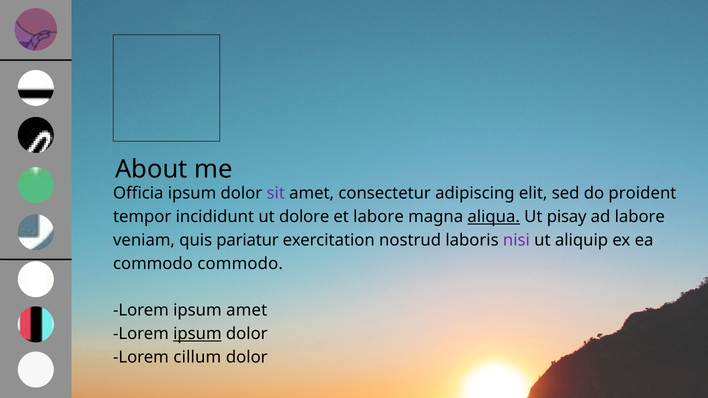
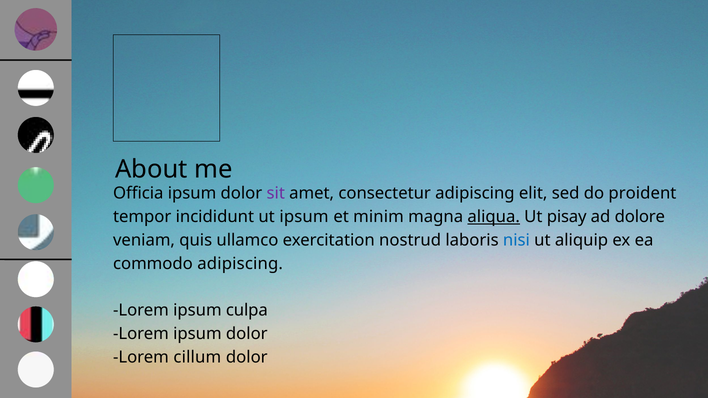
ut dolore: dolore -> ipsum
et labore: labore -> minim
ad labore: labore -> dolore
pariatur: pariatur -> ullamco
nisi colour: purple -> blue
commodo commodo: commodo -> adipiscing
ipsum amet: amet -> culpa
ipsum at (197, 334) underline: present -> none
